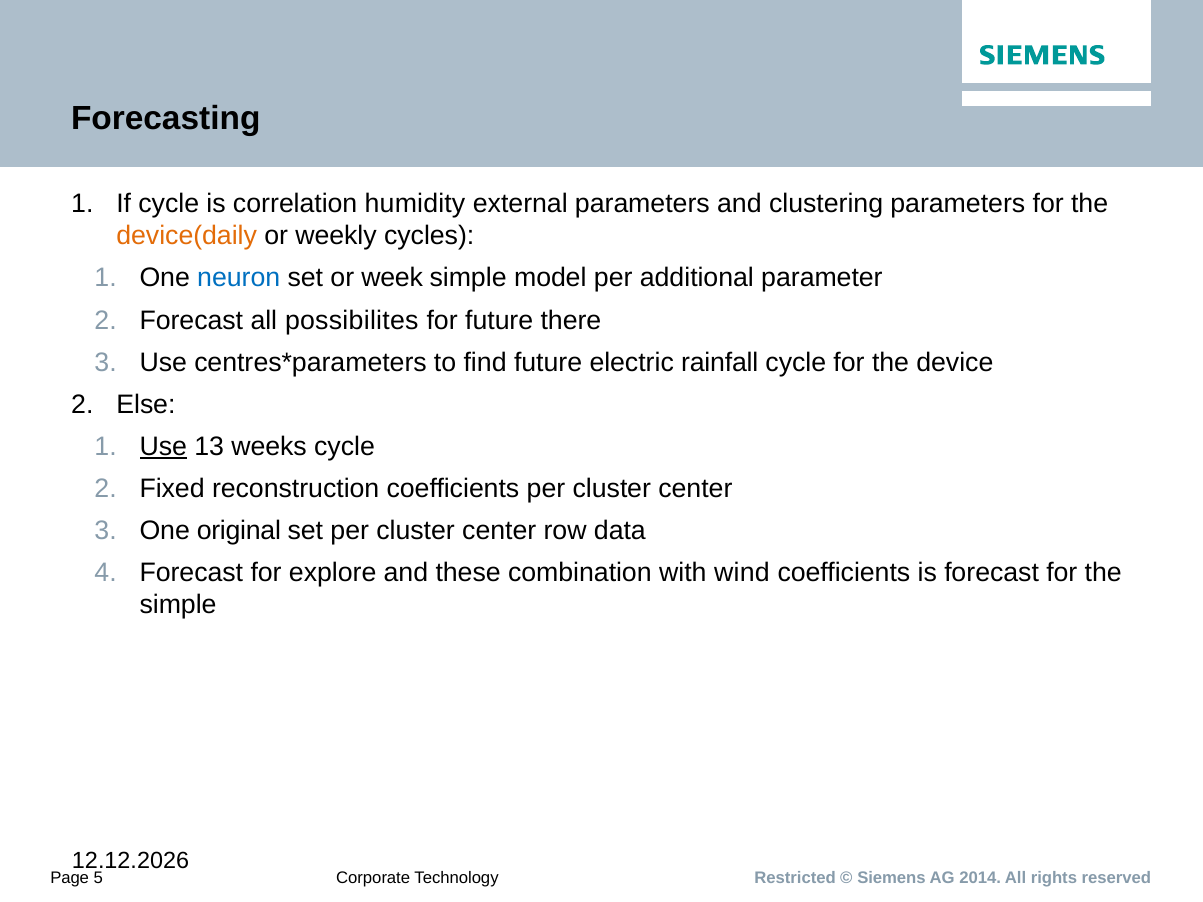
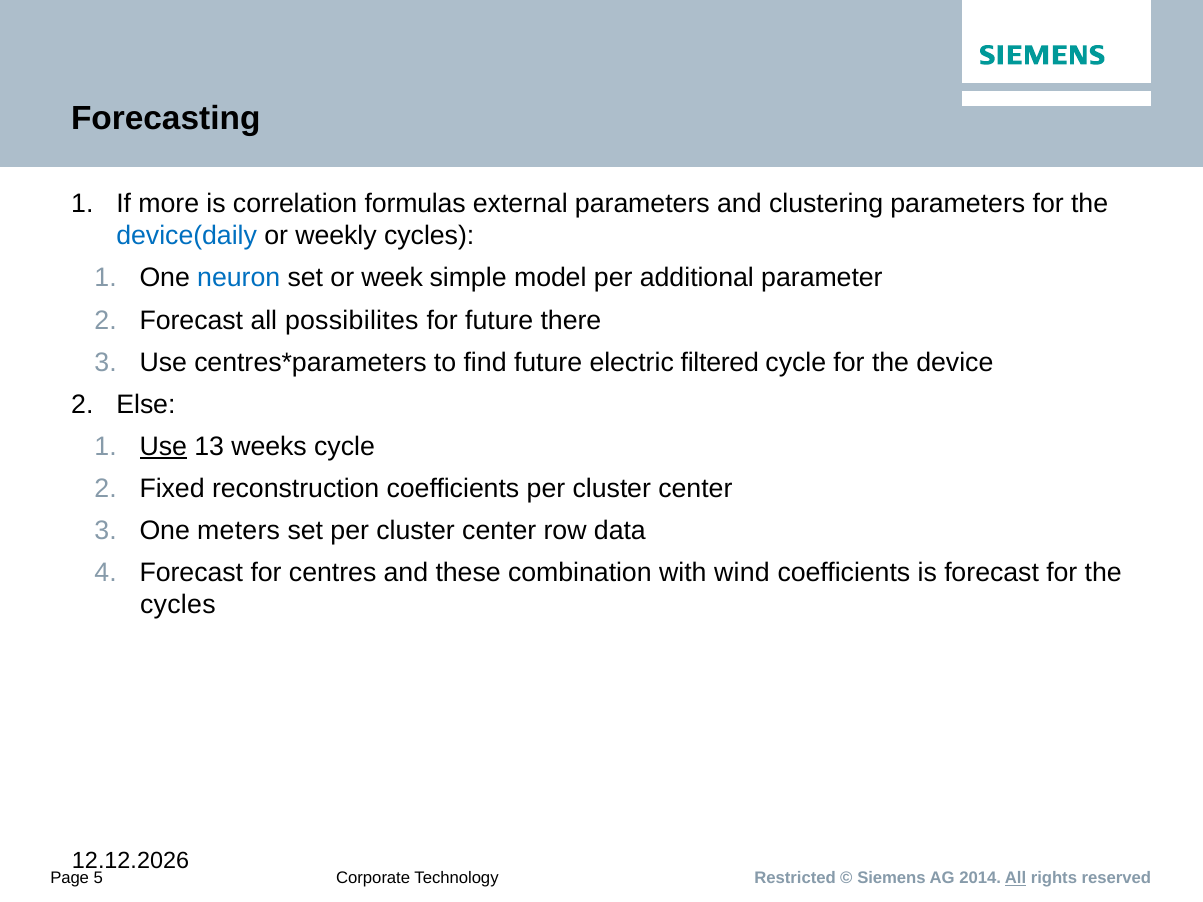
If cycle: cycle -> more
humidity: humidity -> formulas
device(daily colour: orange -> blue
rainfall: rainfall -> filtered
original: original -> meters
explore: explore -> centres
simple at (178, 605): simple -> cycles
All at (1016, 878) underline: none -> present
